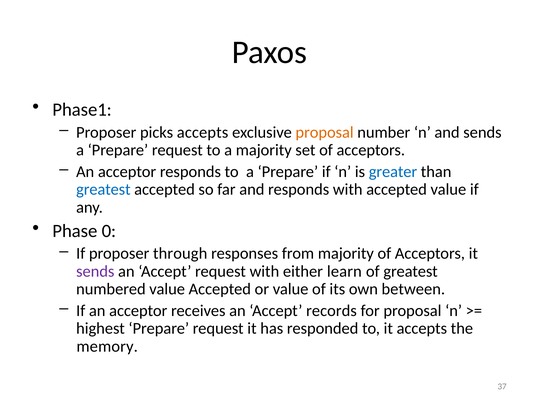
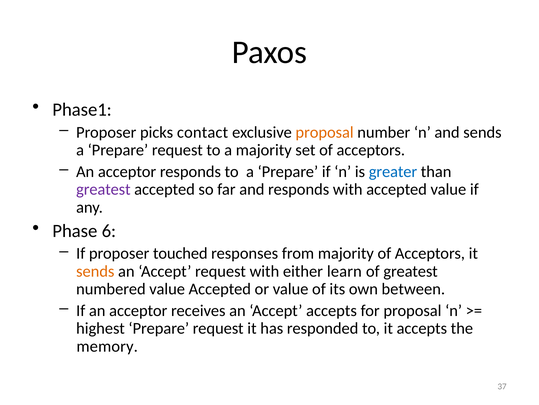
picks accepts: accepts -> contact
greatest at (103, 189) colour: blue -> purple
0: 0 -> 6
through: through -> touched
sends at (95, 271) colour: purple -> orange
Accept records: records -> accepts
